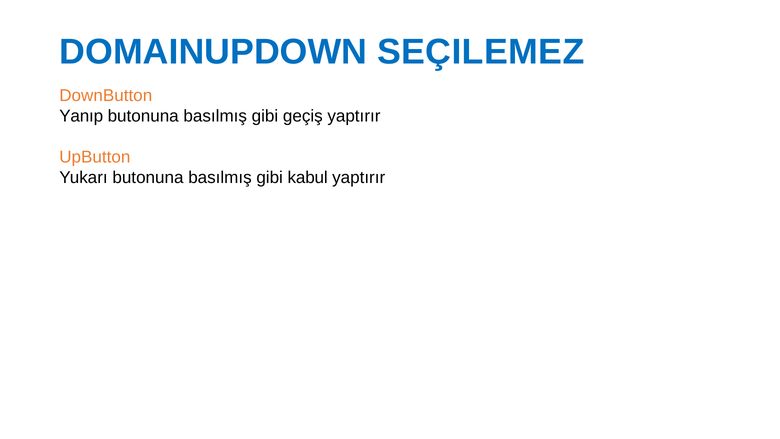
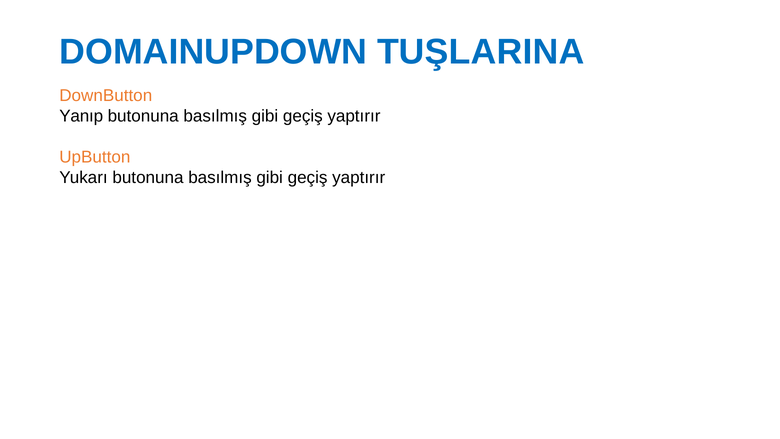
SEÇILEMEZ: SEÇILEMEZ -> TUŞLARINA
kabul at (308, 177): kabul -> geçiş
